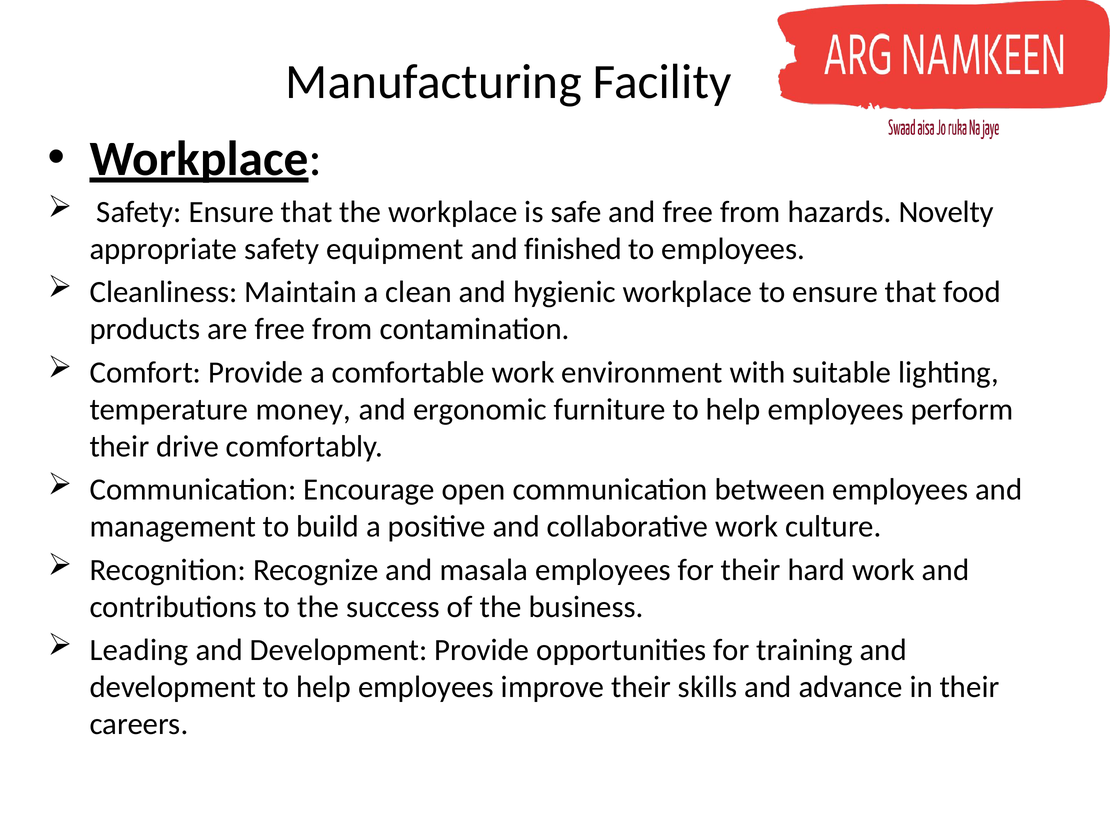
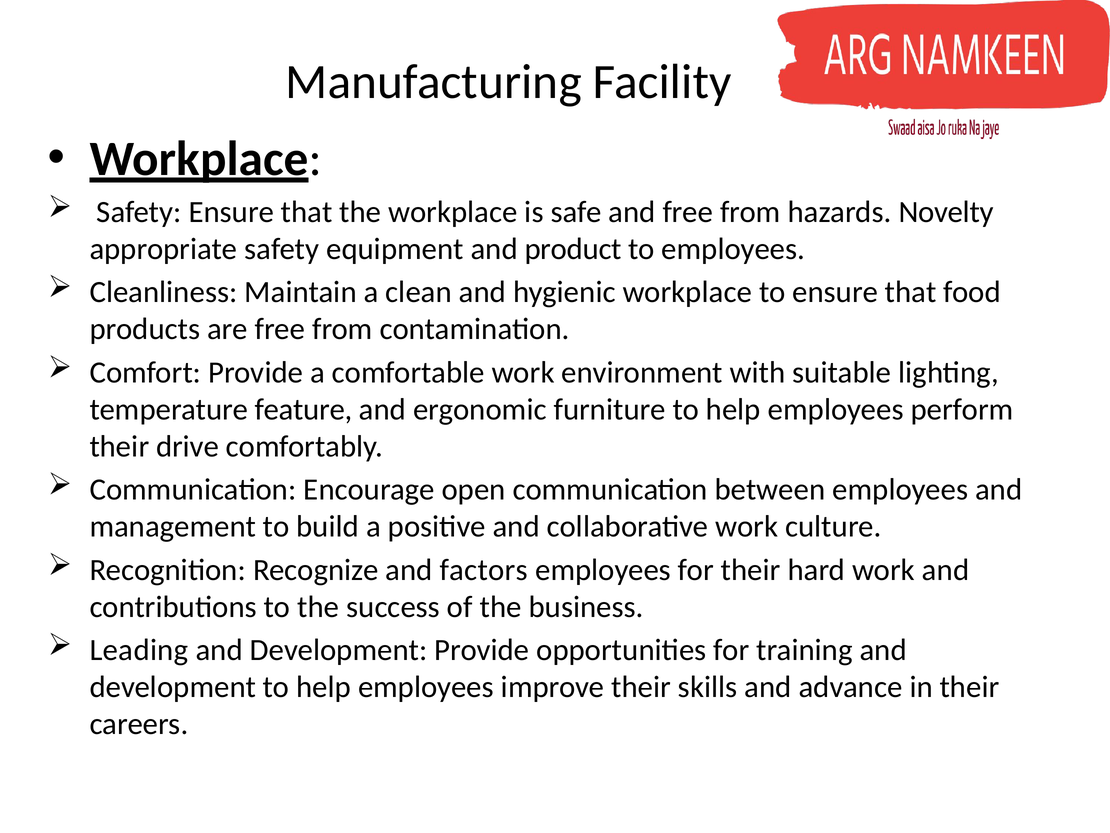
finished: finished -> product
money: money -> feature
masala: masala -> factors
